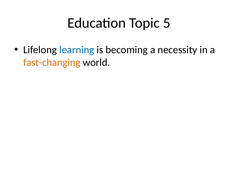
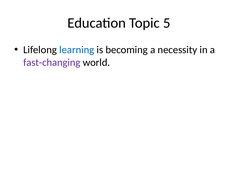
fast-changing colour: orange -> purple
